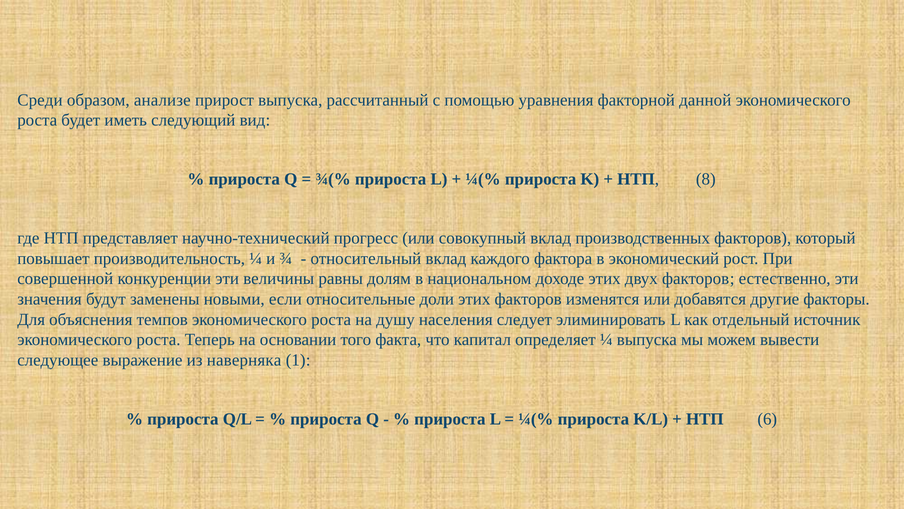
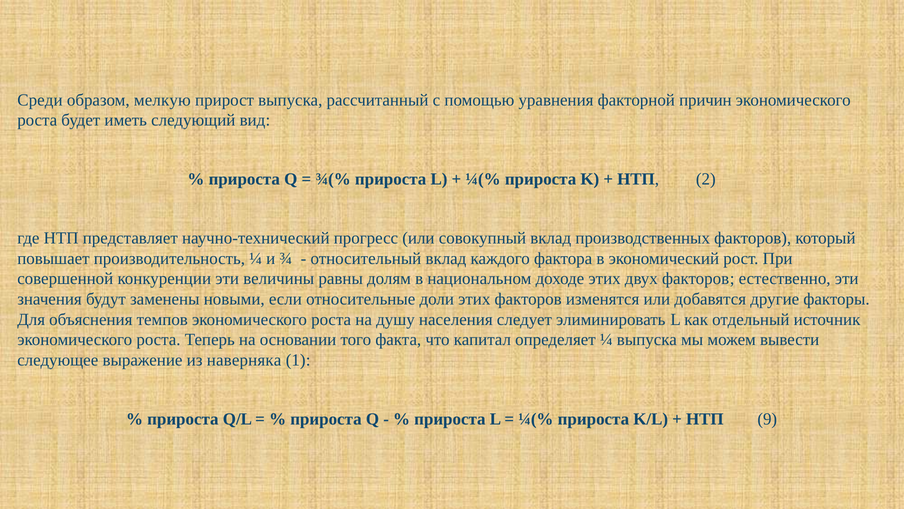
анализе: анализе -> мелкую
данной: данной -> причин
8: 8 -> 2
6: 6 -> 9
